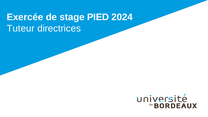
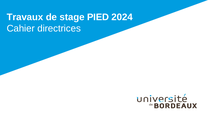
Exercée: Exercée -> Travaux
Tuteur: Tuteur -> Cahier
